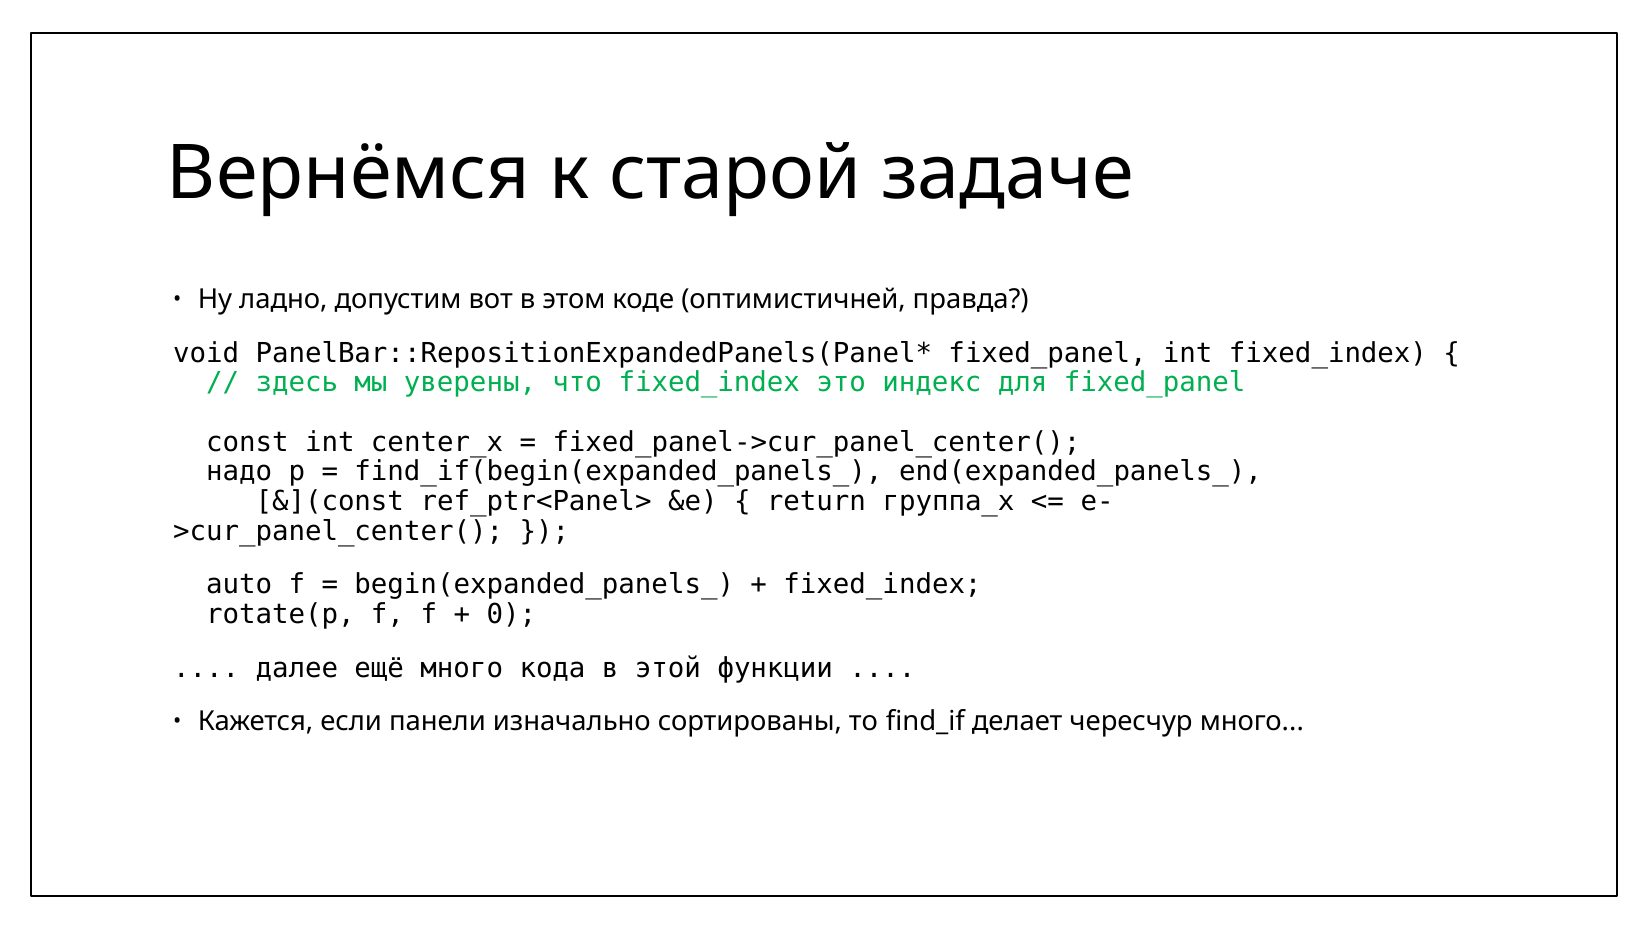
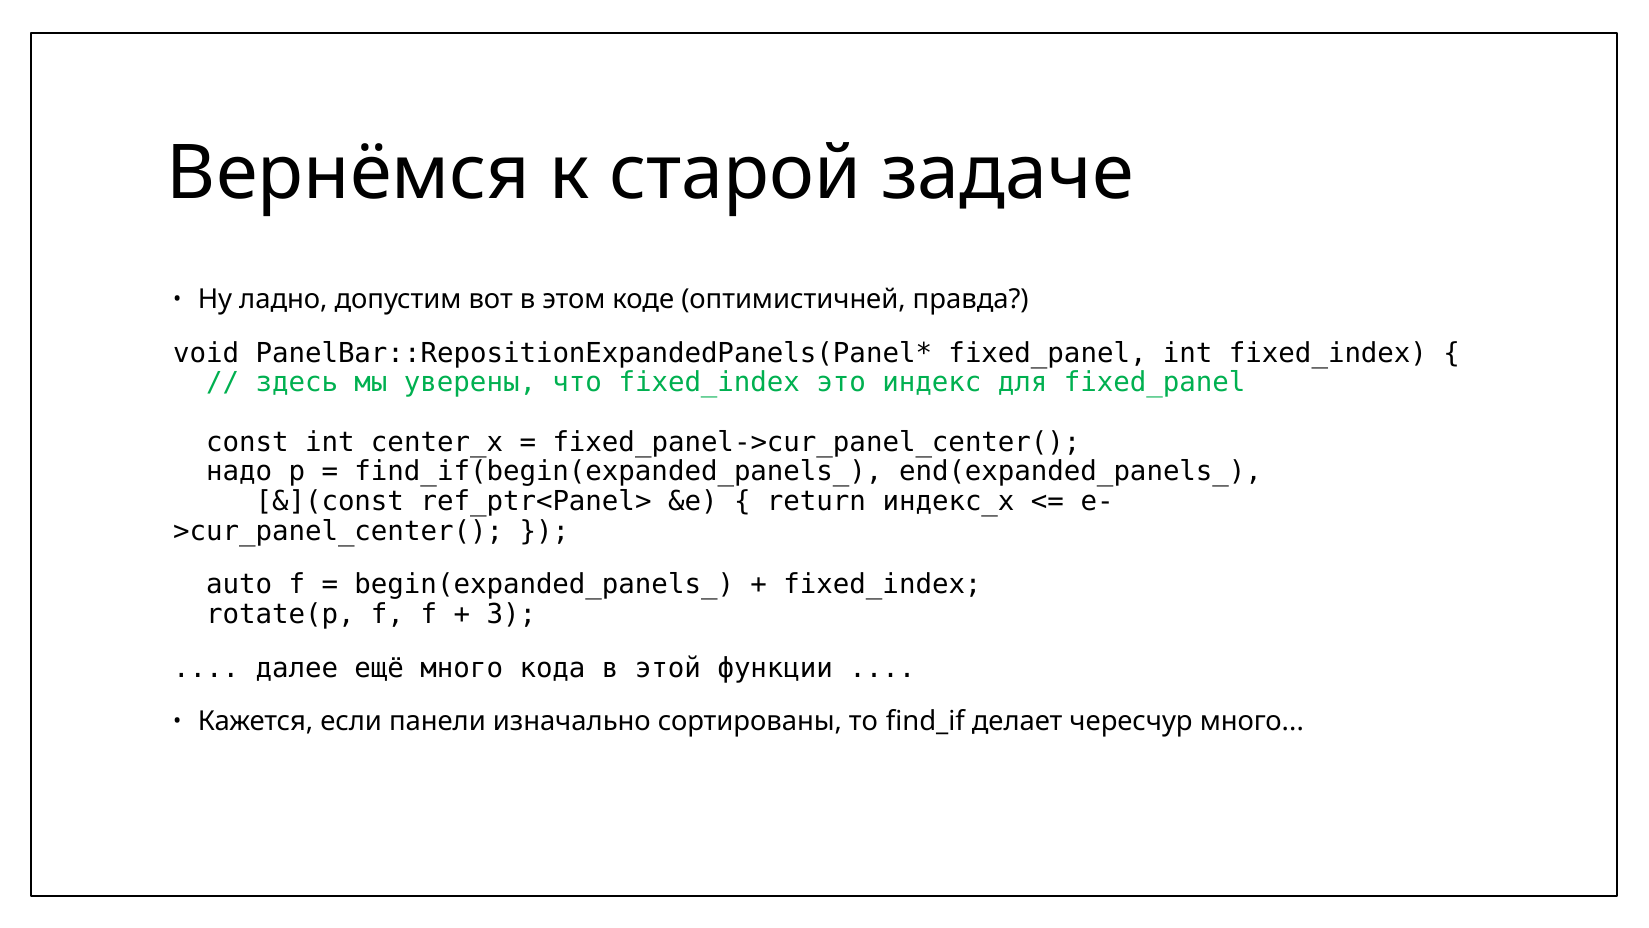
группа_x: группа_x -> индекс_x
0: 0 -> 3
